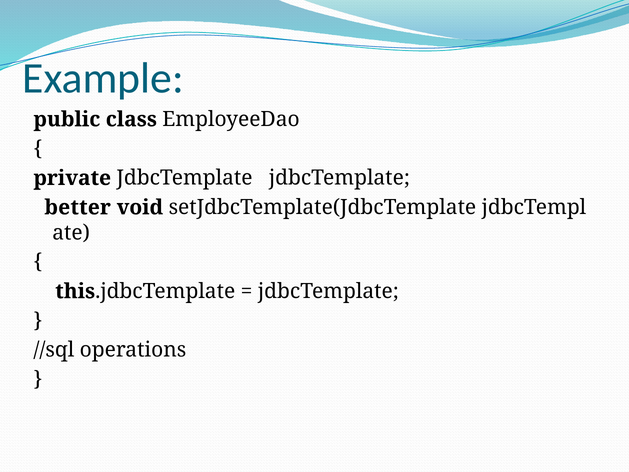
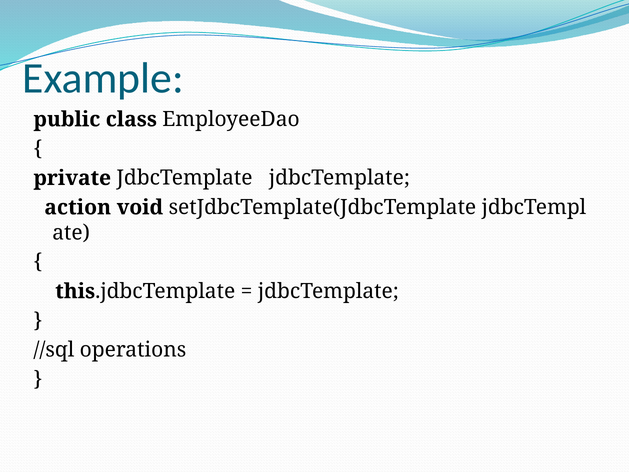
better: better -> action
